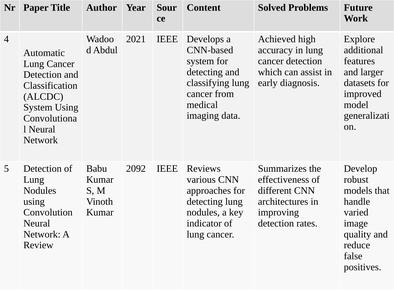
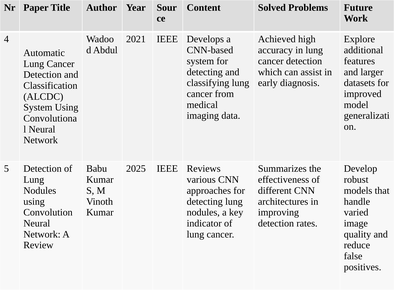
2092: 2092 -> 2025
